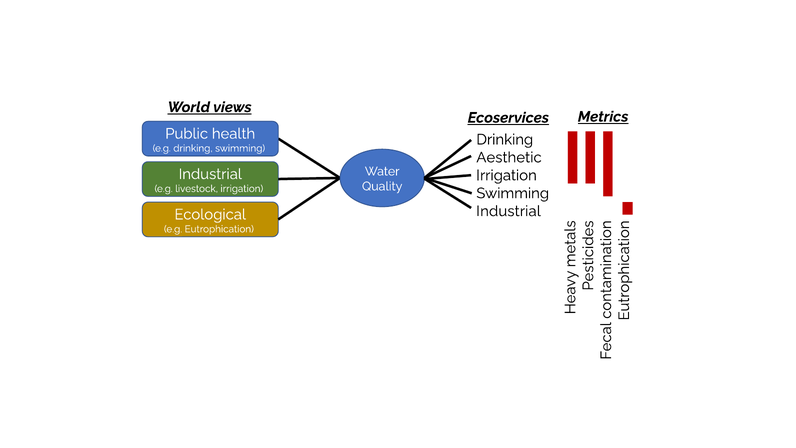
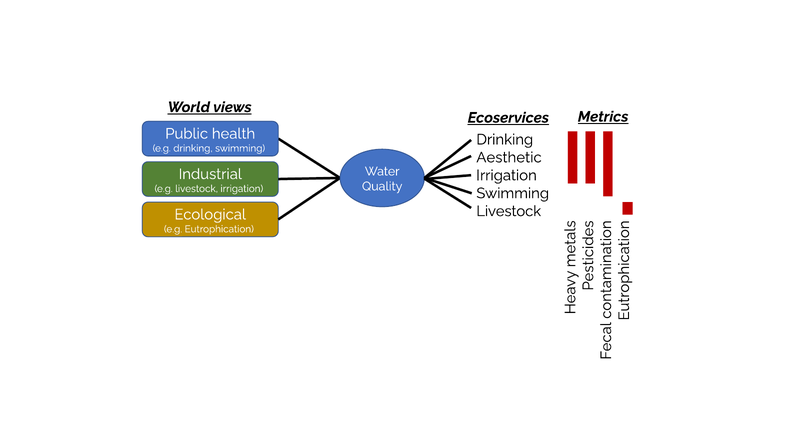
Industrial at (509, 211): Industrial -> Livestock
